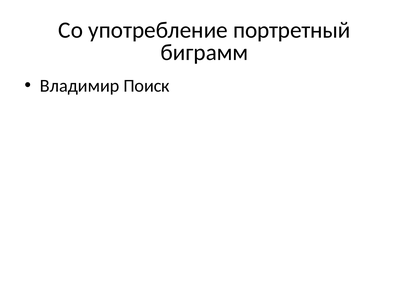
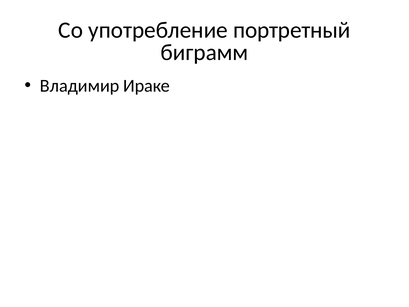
Поиск: Поиск -> Ираке
